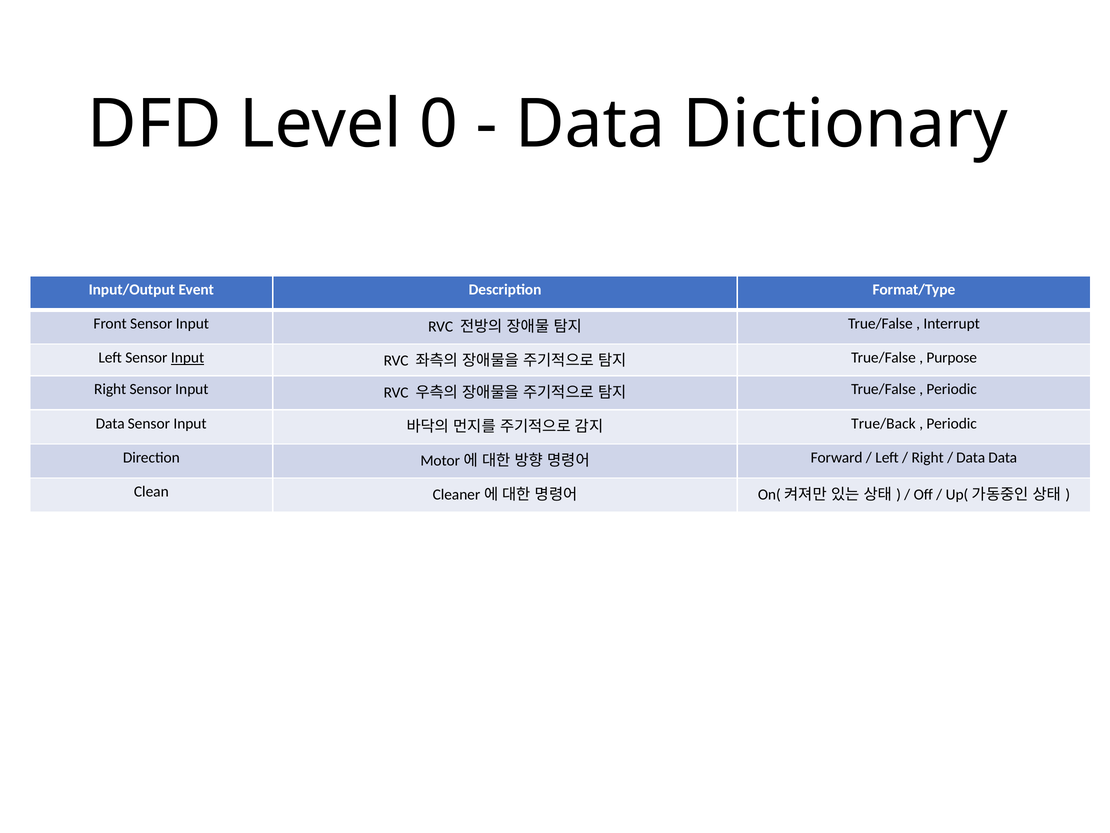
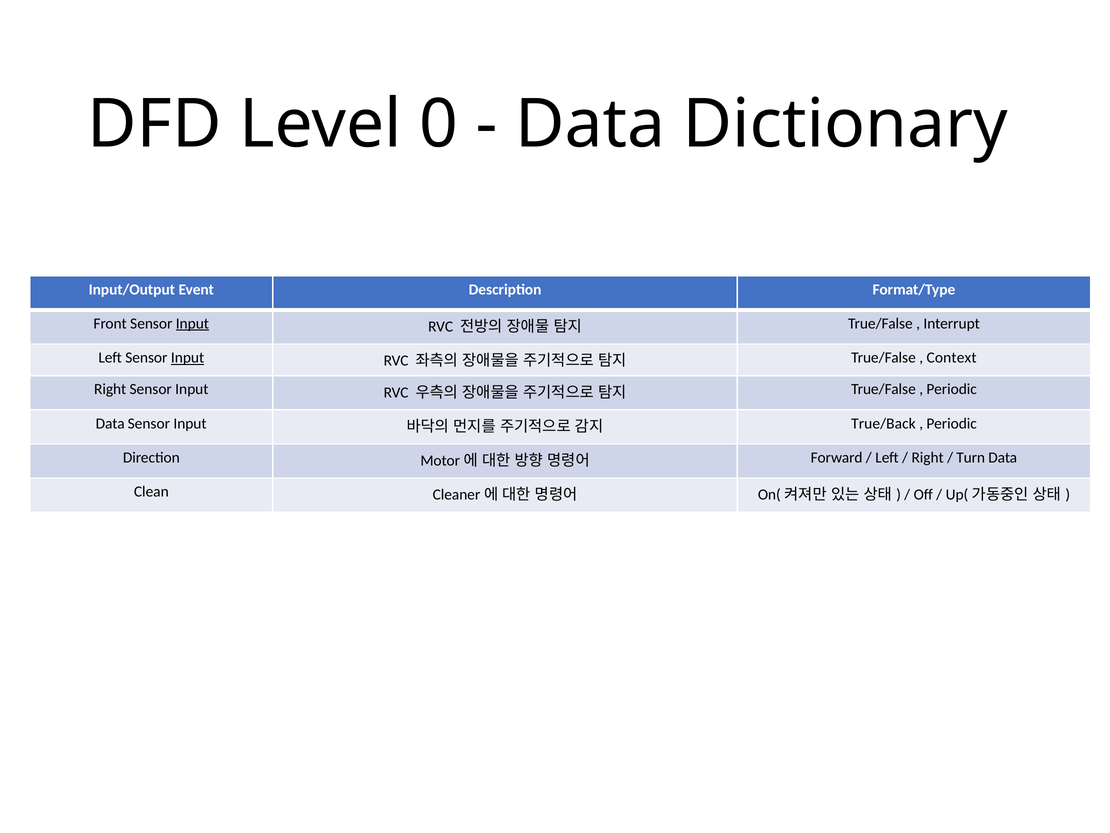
Input at (192, 323) underline: none -> present
Purpose: Purpose -> Context
Data at (971, 457): Data -> Turn
